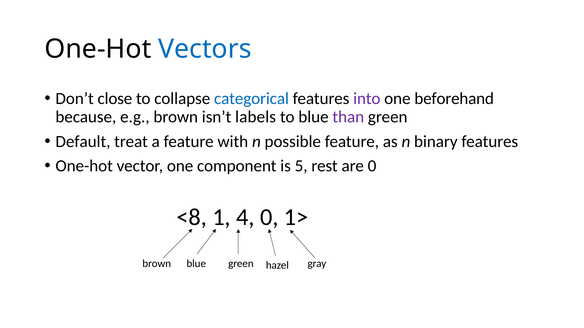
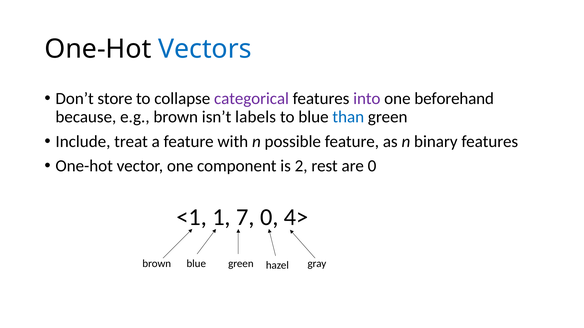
close: close -> store
categorical colour: blue -> purple
than colour: purple -> blue
Default: Default -> Include
5: 5 -> 2
<8: <8 -> <1
4: 4 -> 7
1>: 1> -> 4>
